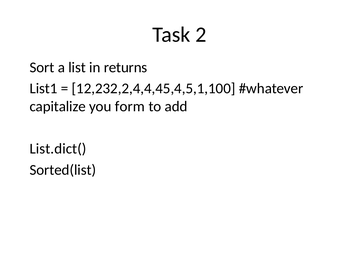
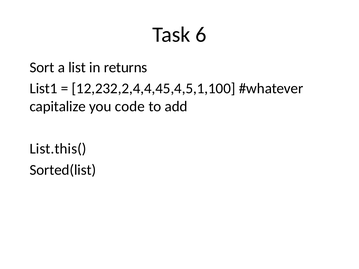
2: 2 -> 6
form: form -> code
List.dict(: List.dict( -> List.this(
